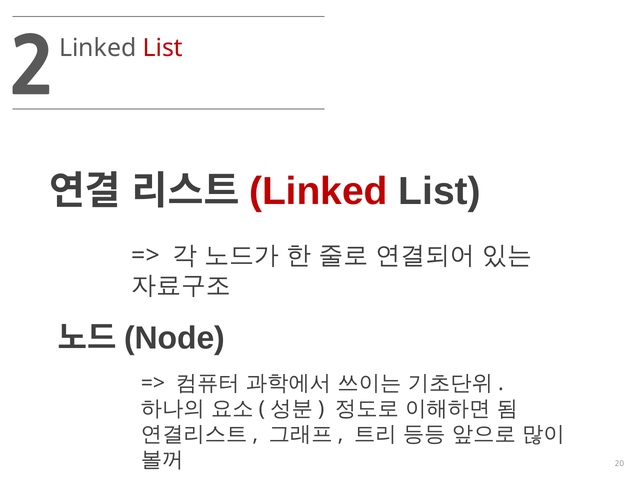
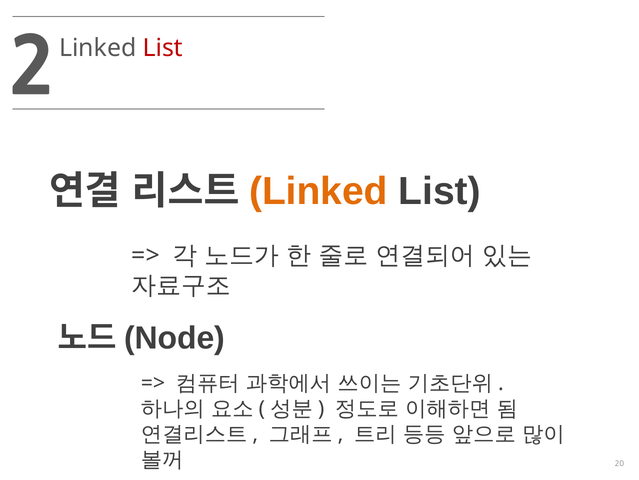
Linked at (318, 191) colour: red -> orange
